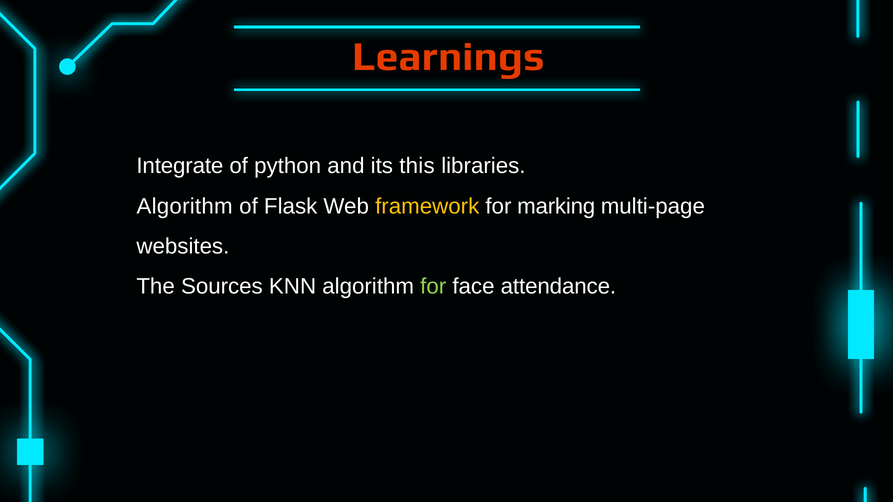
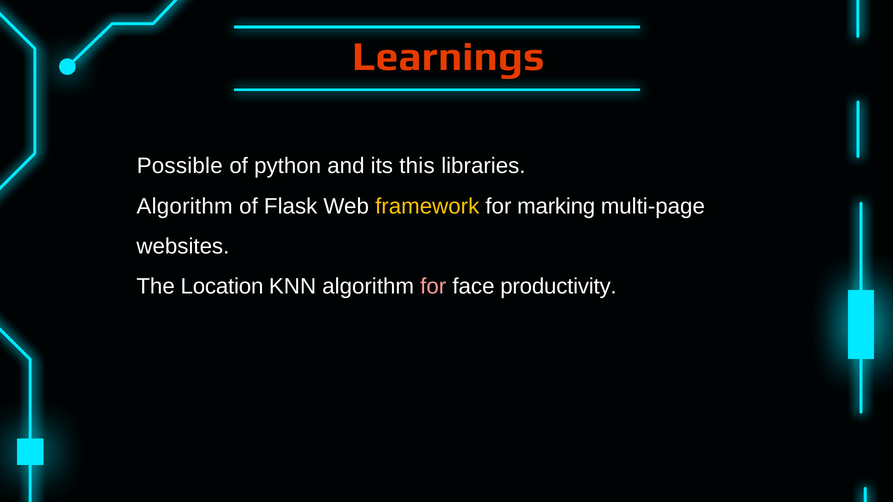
Integrate: Integrate -> Possible
Sources: Sources -> Location
for at (433, 287) colour: light green -> pink
attendance: attendance -> productivity
